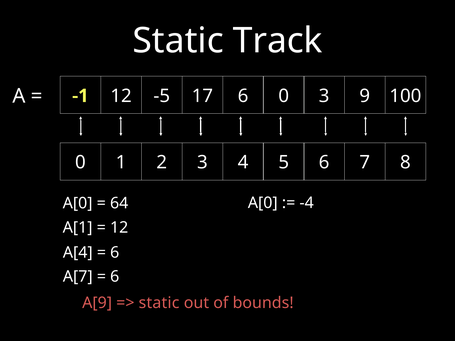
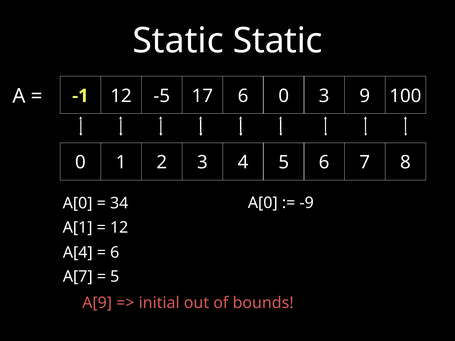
Static Track: Track -> Static
-4: -4 -> -9
64: 64 -> 34
6 at (115, 277): 6 -> 5
static at (159, 303): static -> initial
